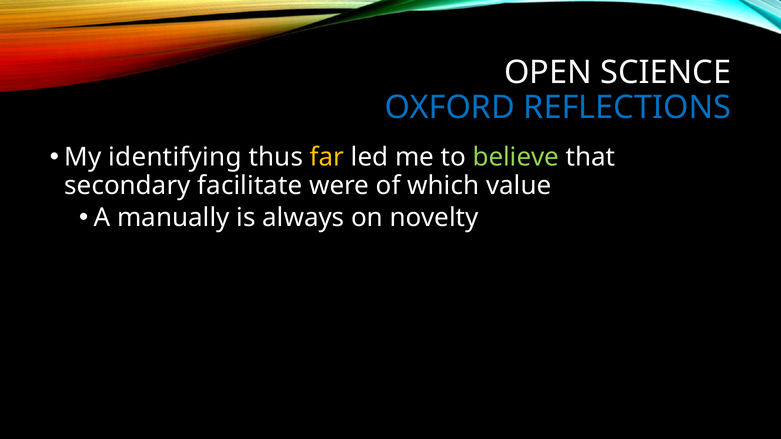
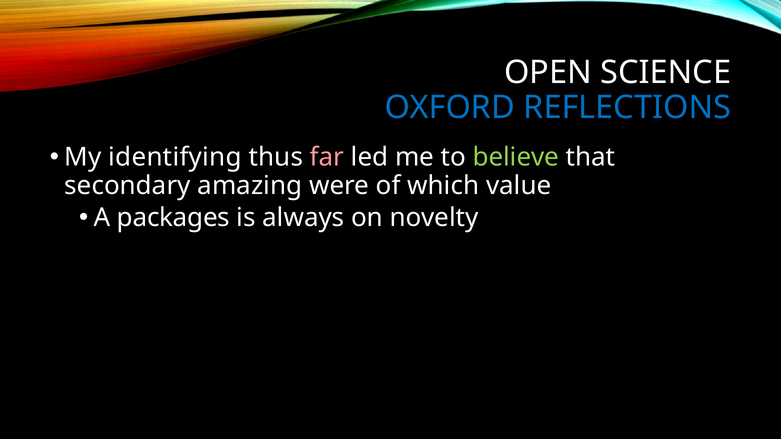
far colour: yellow -> pink
facilitate: facilitate -> amazing
manually: manually -> packages
